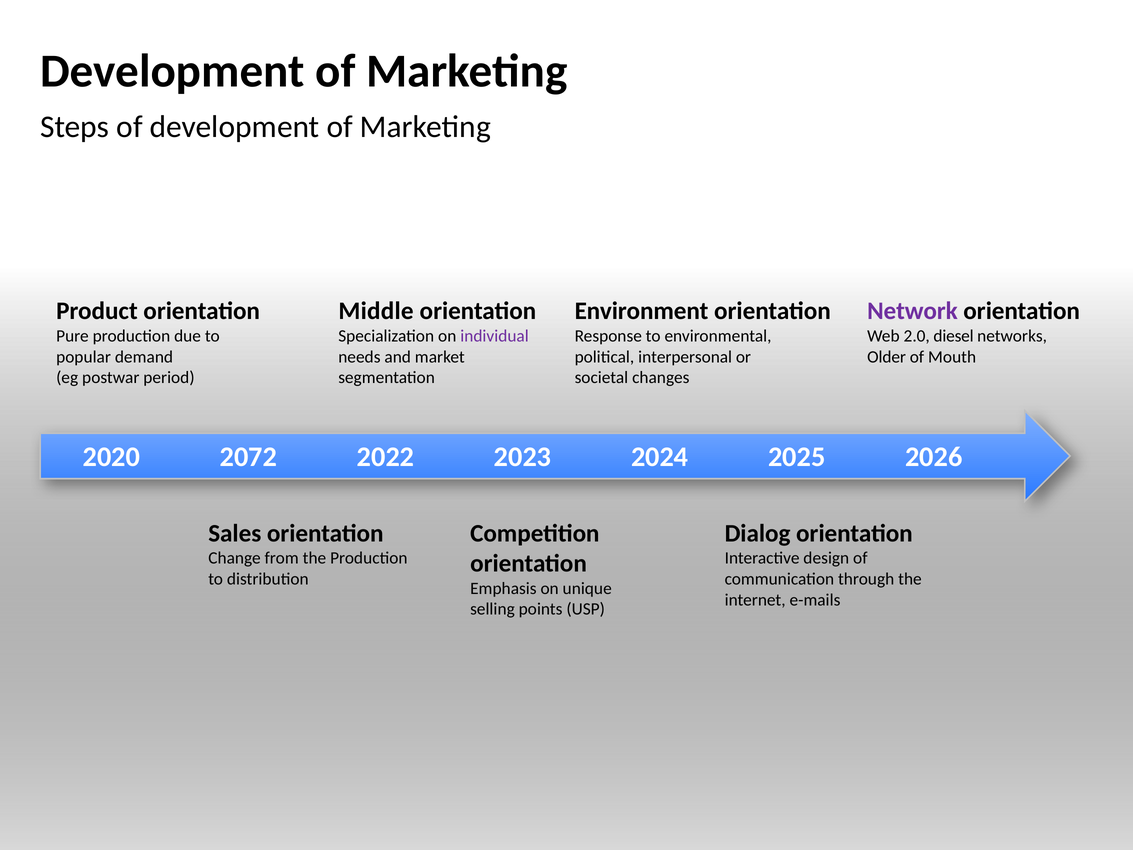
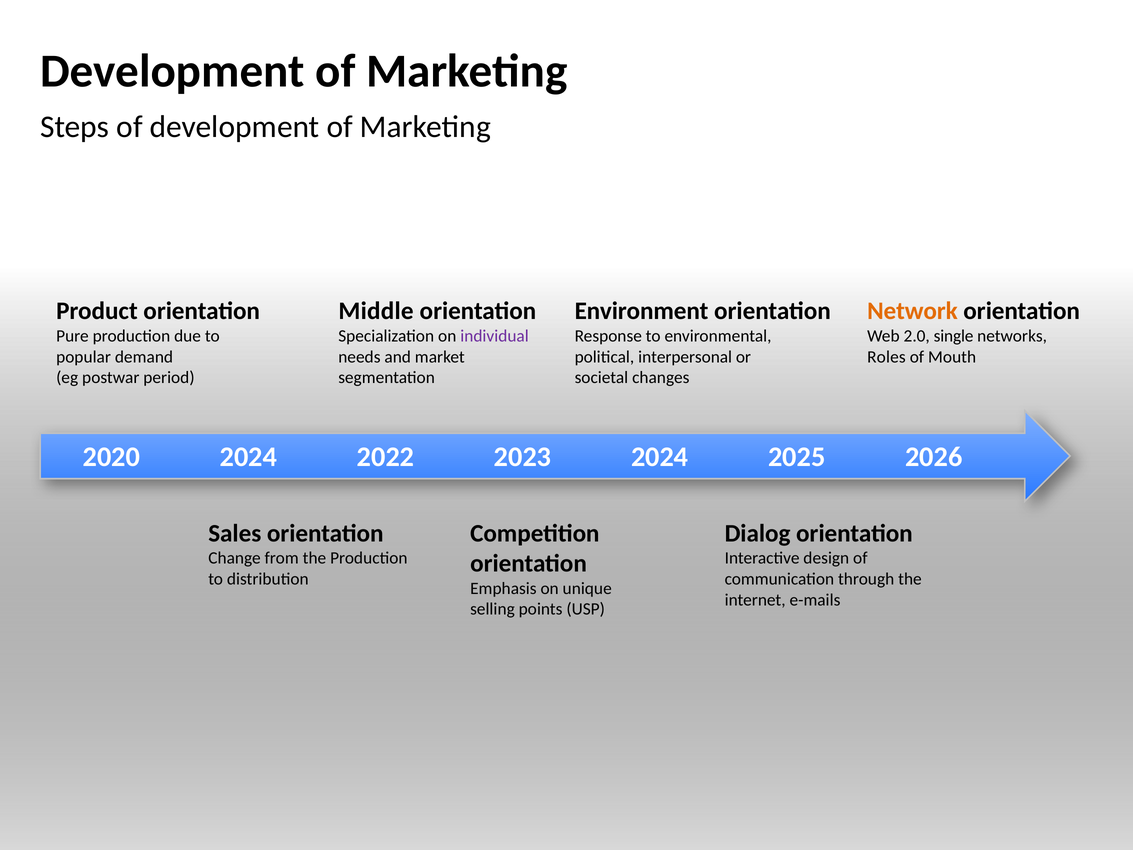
Network colour: purple -> orange
diesel: diesel -> single
Older: Older -> Roles
2020 2072: 2072 -> 2024
